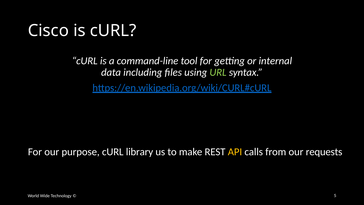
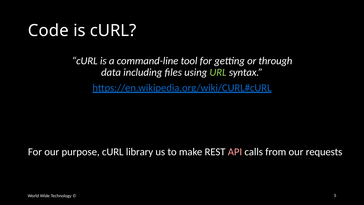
Cisco: Cisco -> Code
internal: internal -> through
API colour: yellow -> pink
